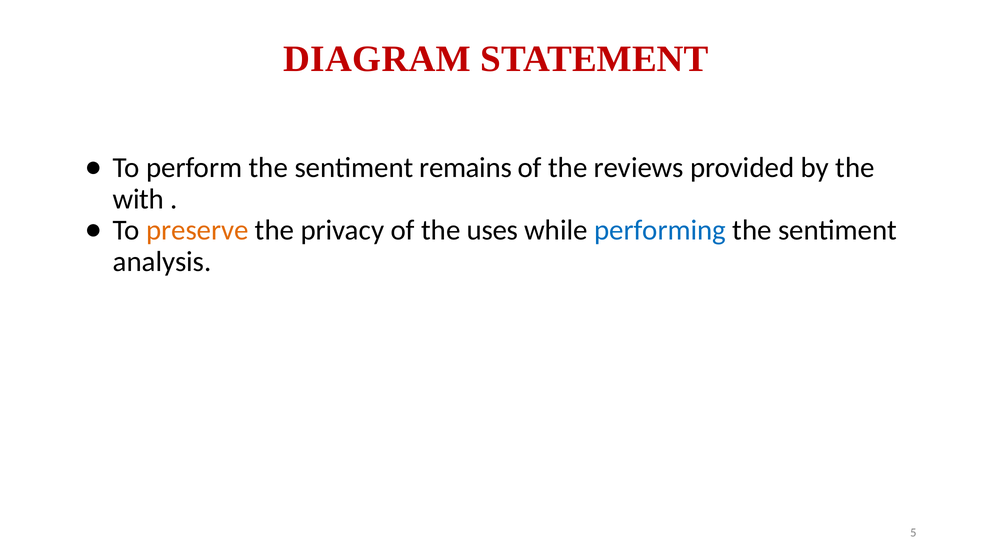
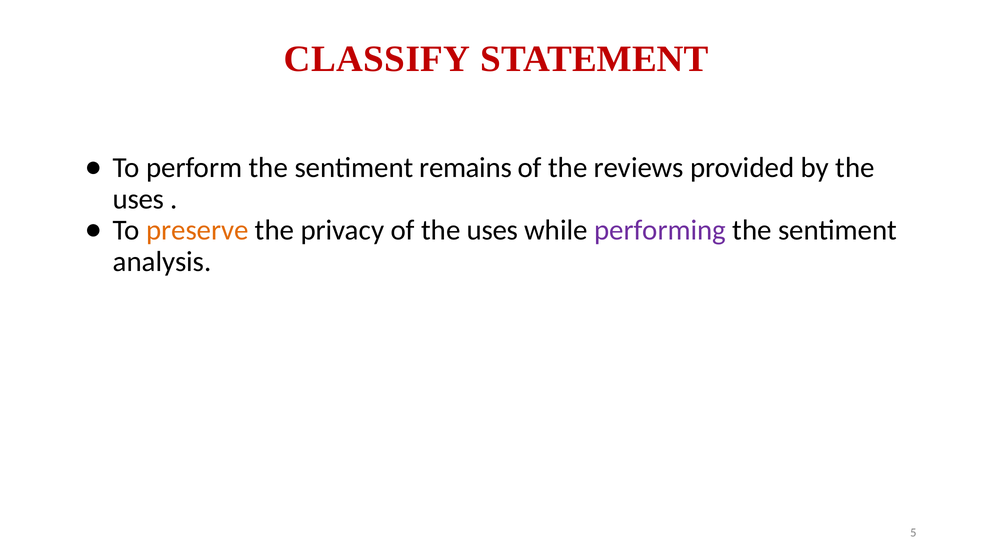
DIAGRAM: DIAGRAM -> CLASSIFY
with at (138, 199): with -> uses
performing colour: blue -> purple
